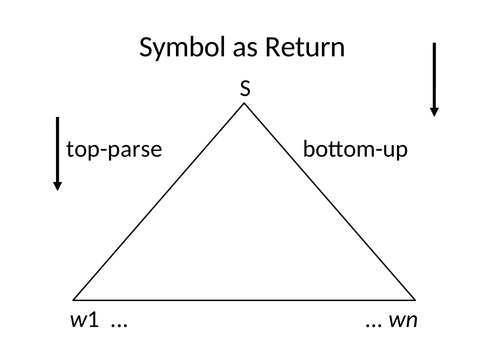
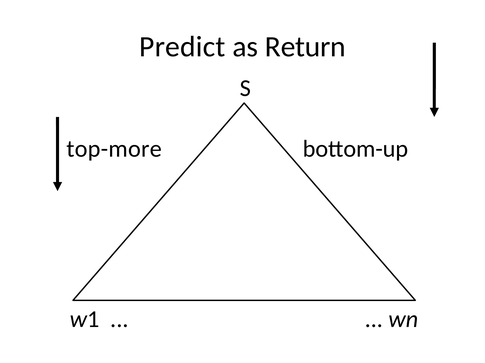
Symbol: Symbol -> Predict
top-parse: top-parse -> top-more
